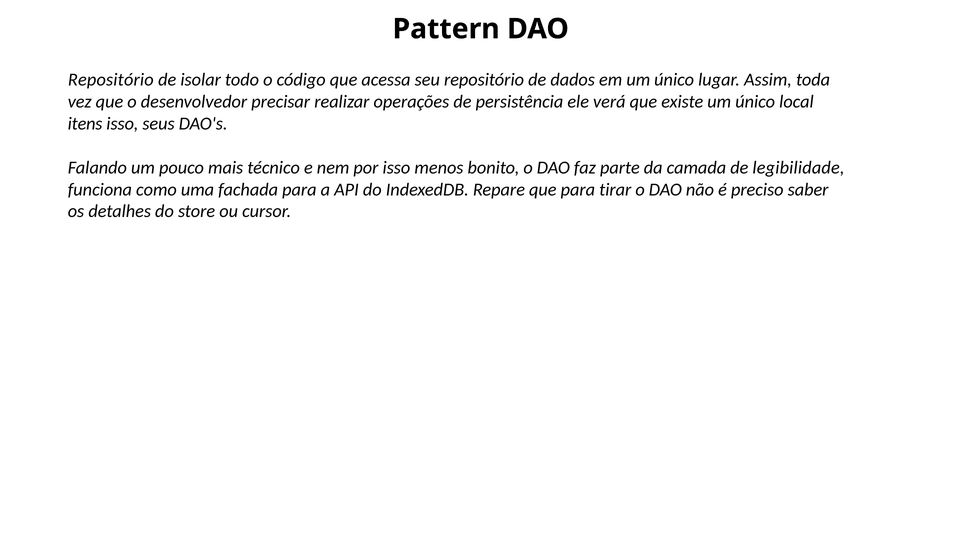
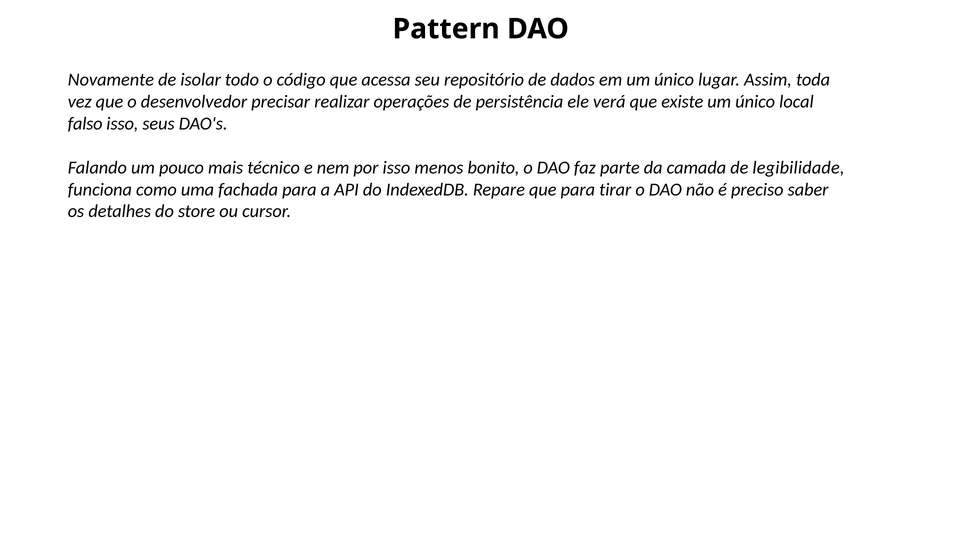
Repositório at (111, 80): Repositório -> Novamente
itens: itens -> falso
